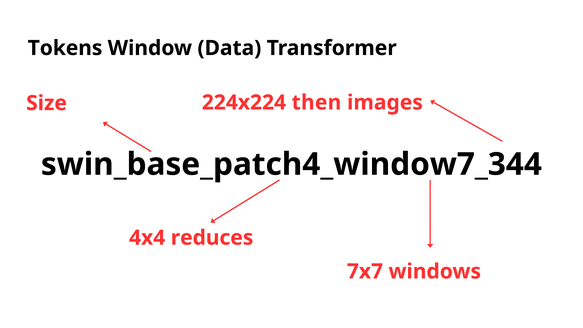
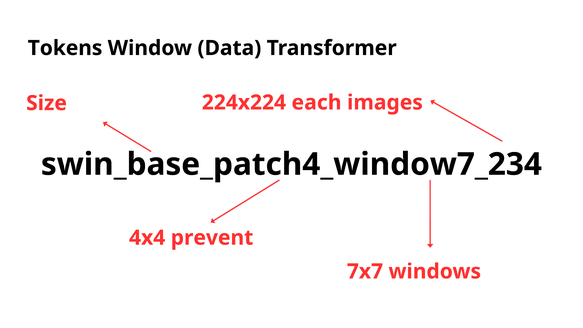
then: then -> each
swin_base_patch4_window7_344: swin_base_patch4_window7_344 -> swin_base_patch4_window7_234
reduces: reduces -> prevent
